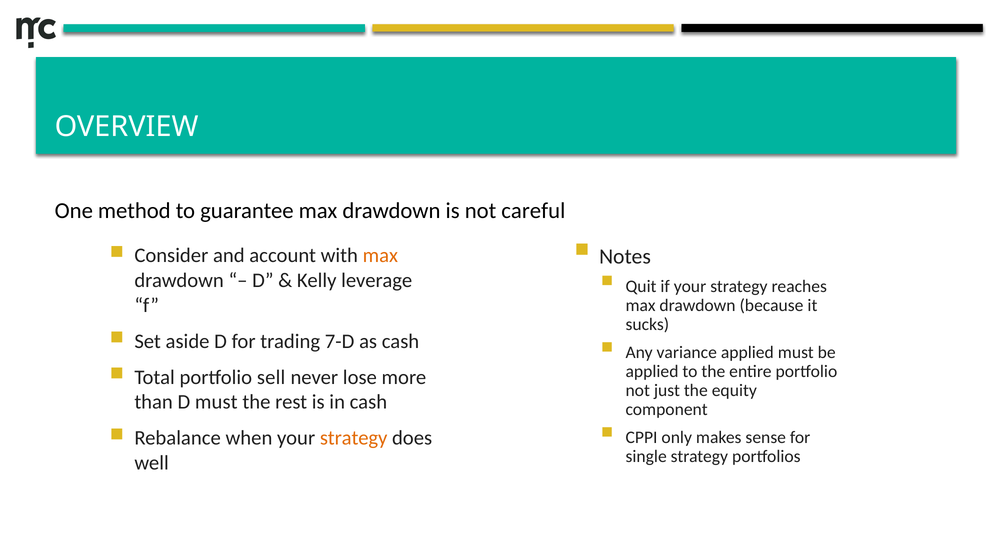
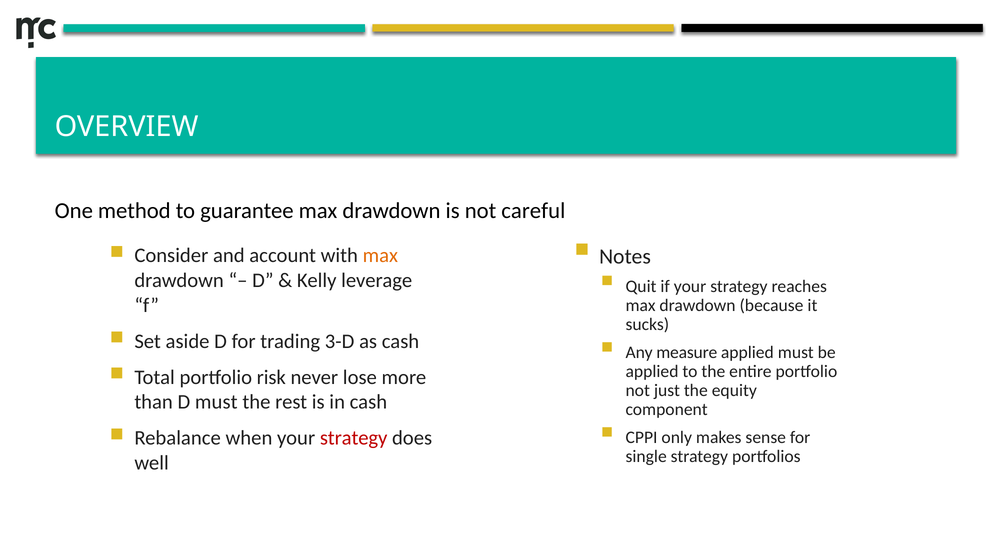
7-D: 7-D -> 3-D
variance: variance -> measure
sell: sell -> risk
strategy at (354, 438) colour: orange -> red
